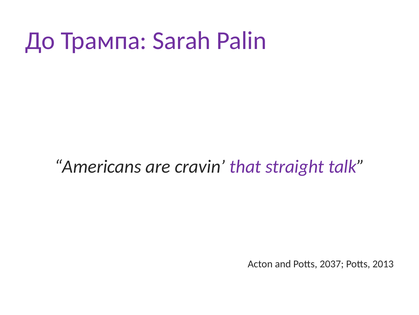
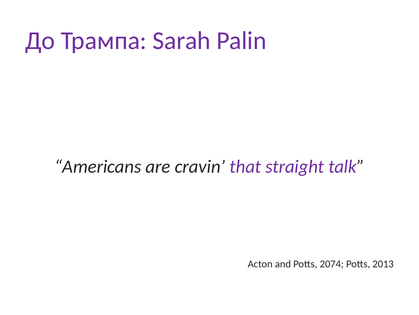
2037: 2037 -> 2074
